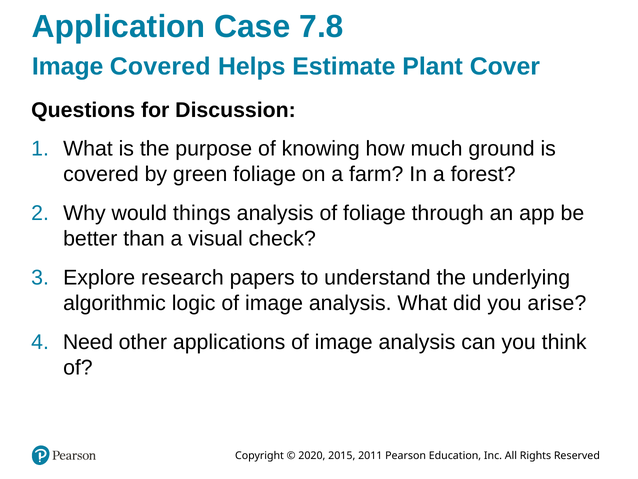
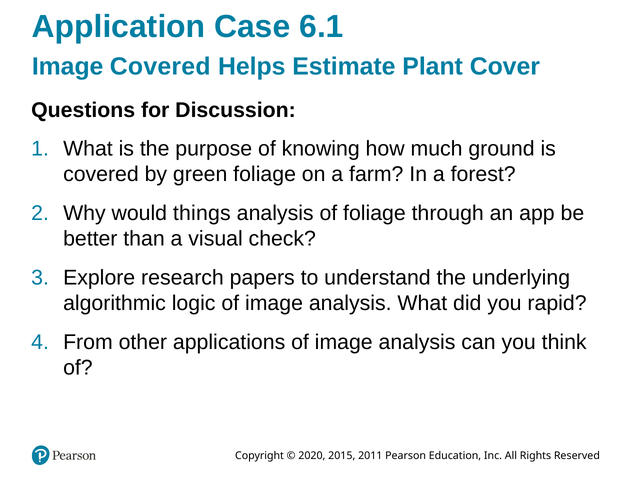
7.8: 7.8 -> 6.1
arise: arise -> rapid
Need: Need -> From
